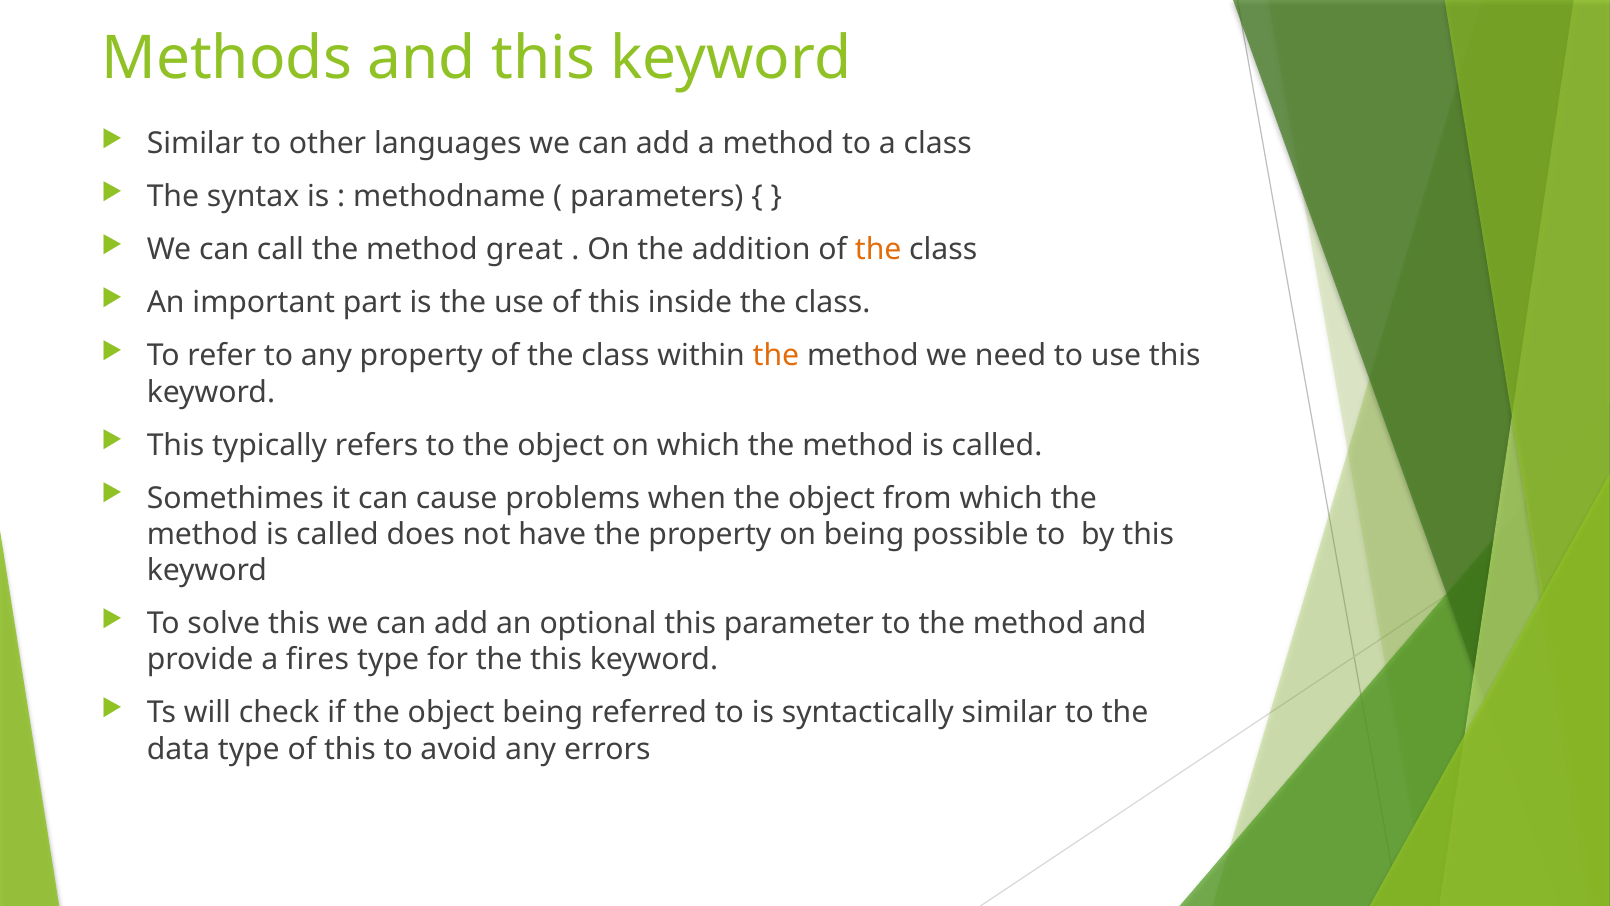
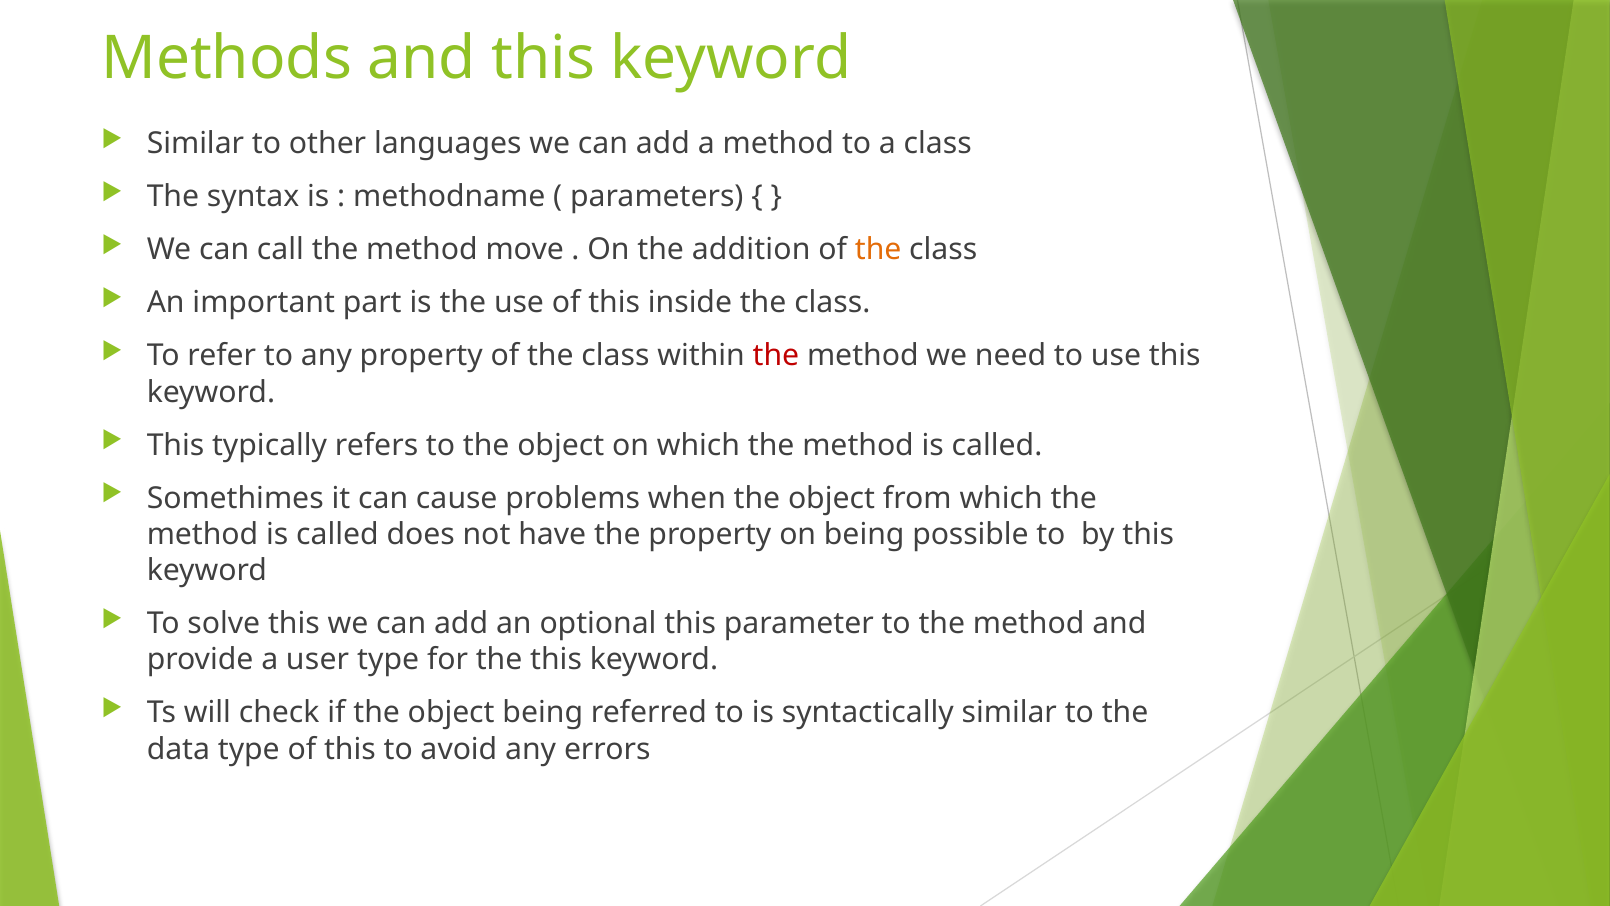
great: great -> move
the at (776, 356) colour: orange -> red
fires: fires -> user
